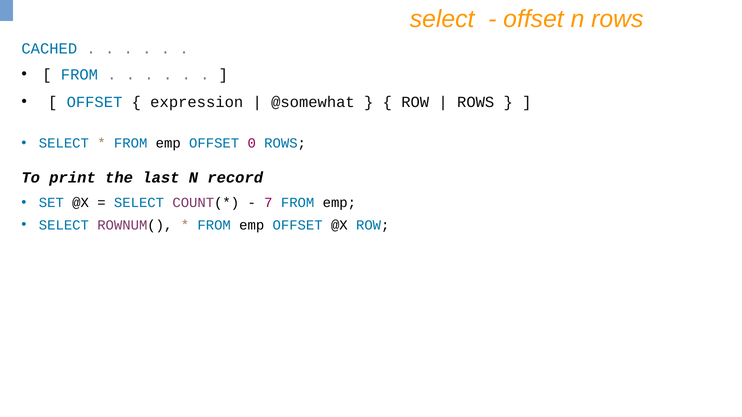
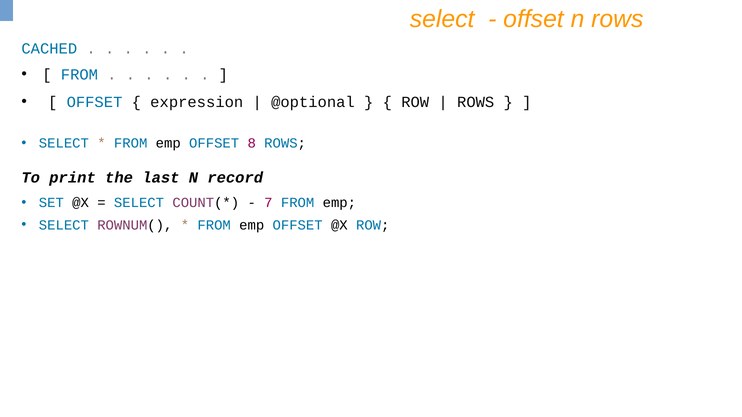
@somewhat: @somewhat -> @optional
0: 0 -> 8
